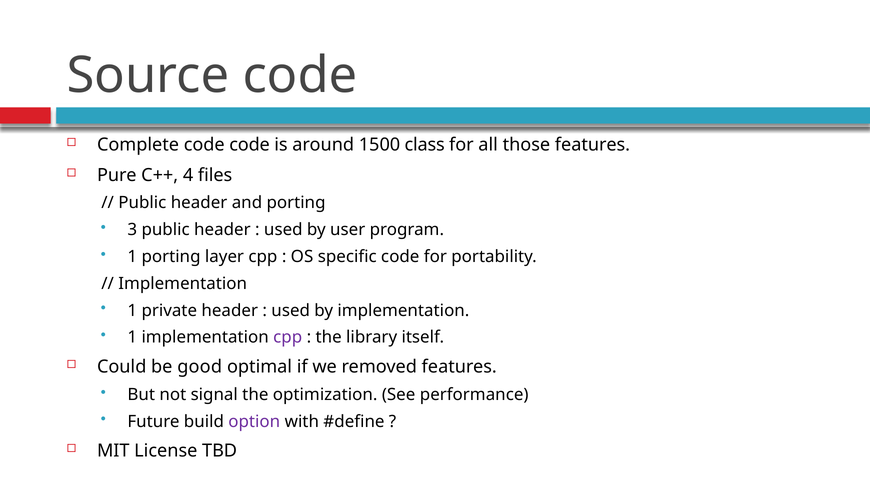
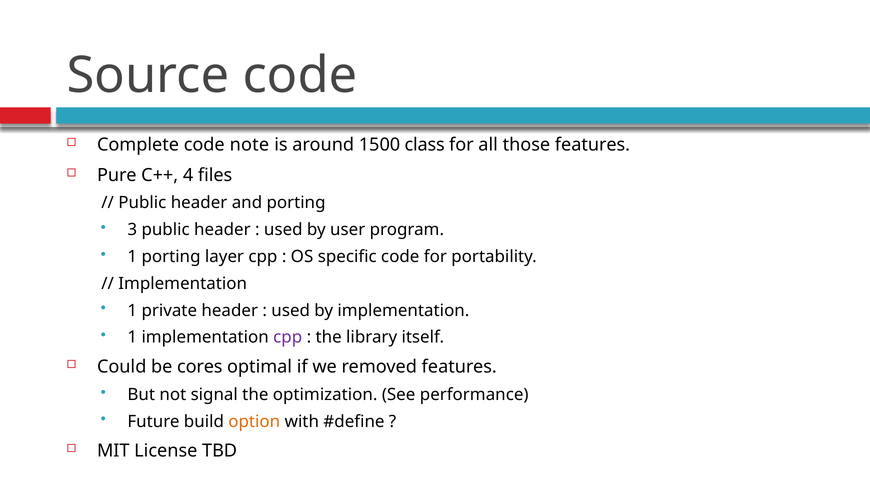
code code: code -> note
good: good -> cores
option colour: purple -> orange
